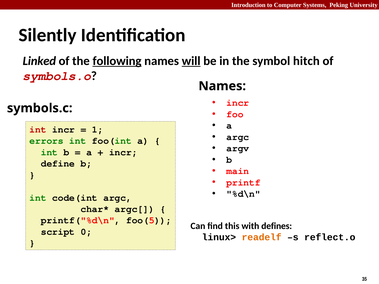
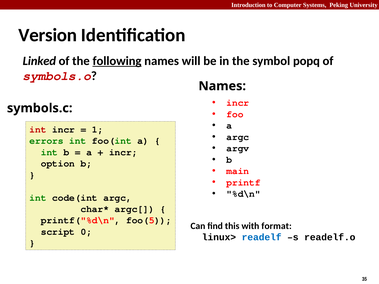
Silently: Silently -> Version
will underline: present -> none
hitch: hitch -> popq
define: define -> option
defines: defines -> format
readelf colour: orange -> blue
reflect.o: reflect.o -> readelf.o
